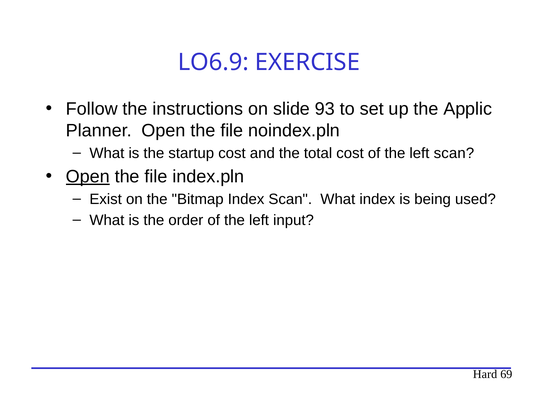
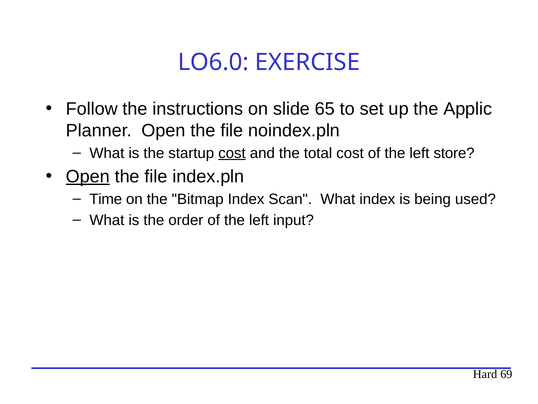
LO6.9: LO6.9 -> LO6.0
93: 93 -> 65
cost at (232, 153) underline: none -> present
left scan: scan -> store
Exist: Exist -> Time
